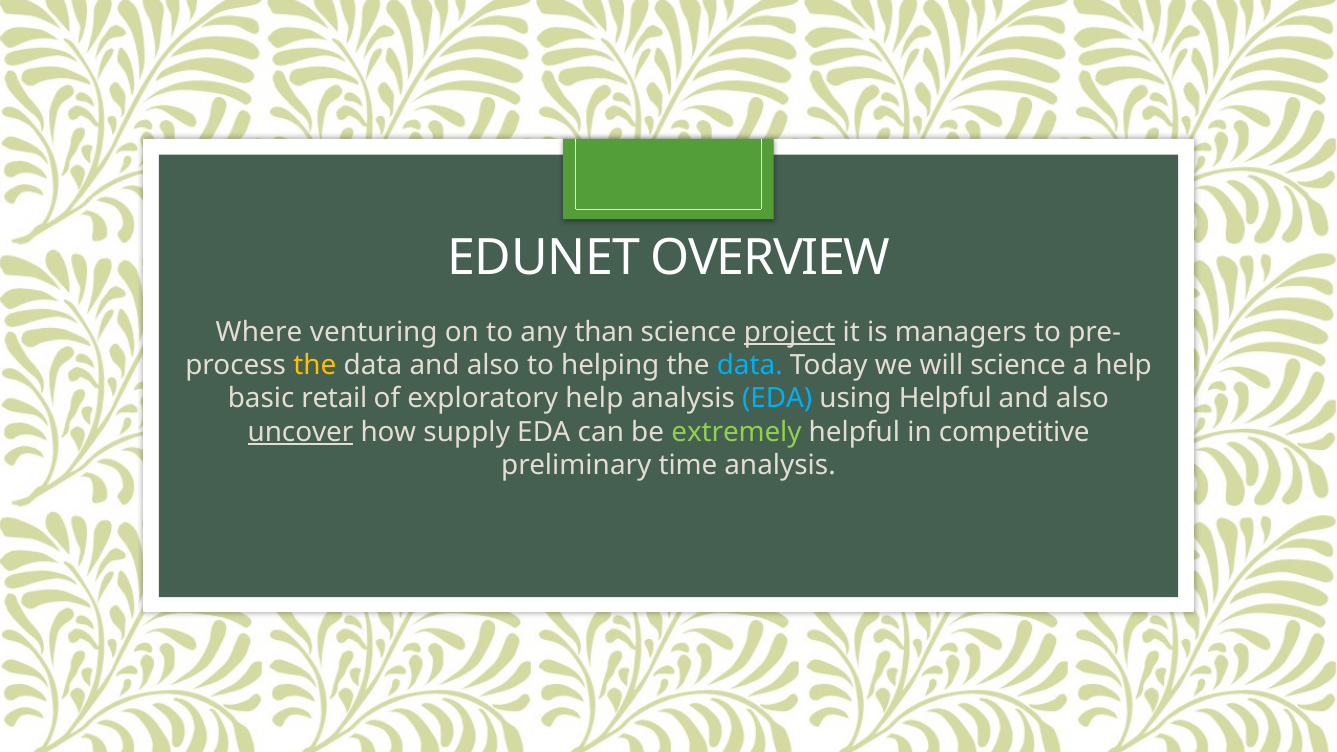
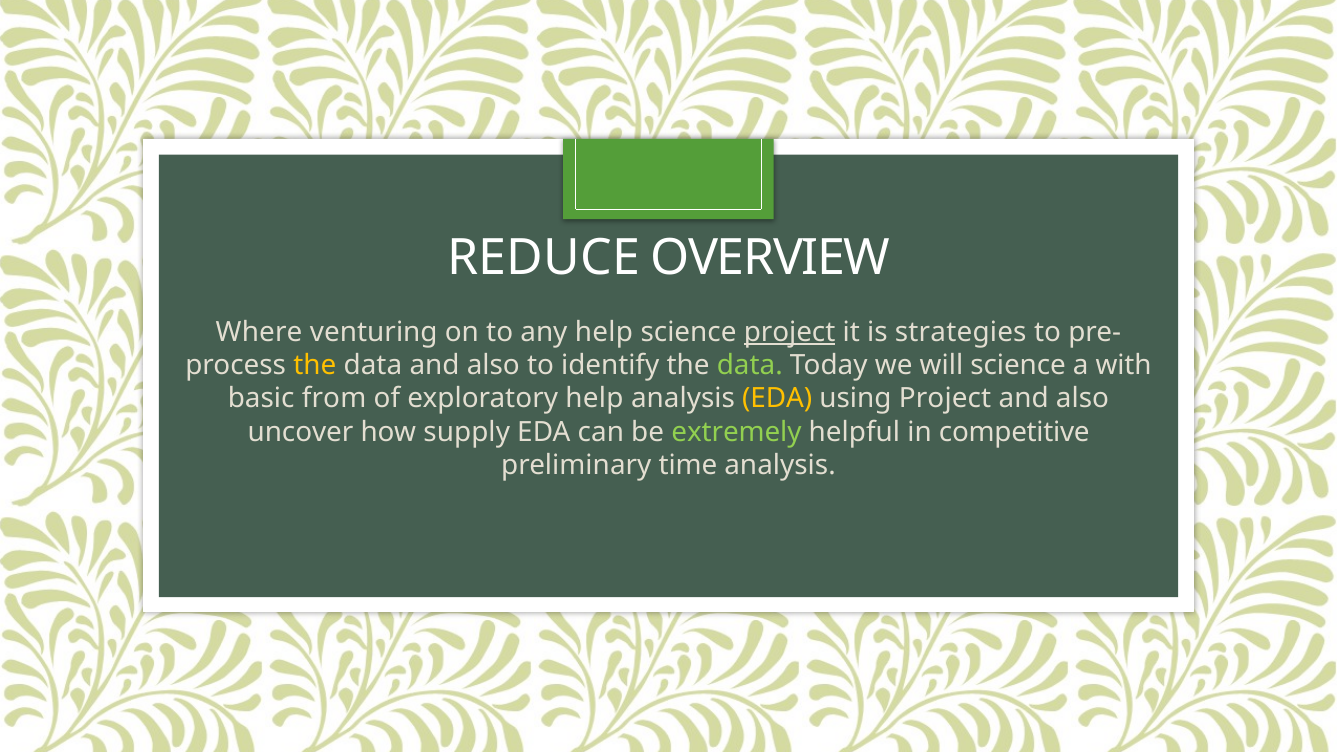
EDUNET: EDUNET -> REDUCE
any than: than -> help
managers: managers -> strategies
helping: helping -> identify
data at (750, 365) colour: light blue -> light green
a help: help -> with
retail: retail -> from
EDA at (777, 399) colour: light blue -> yellow
using Helpful: Helpful -> Project
uncover underline: present -> none
